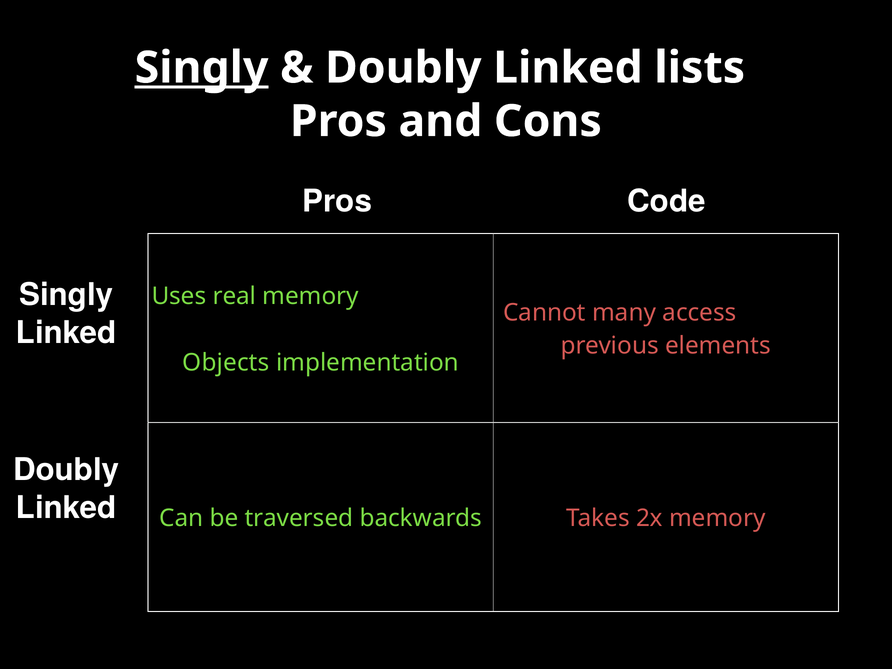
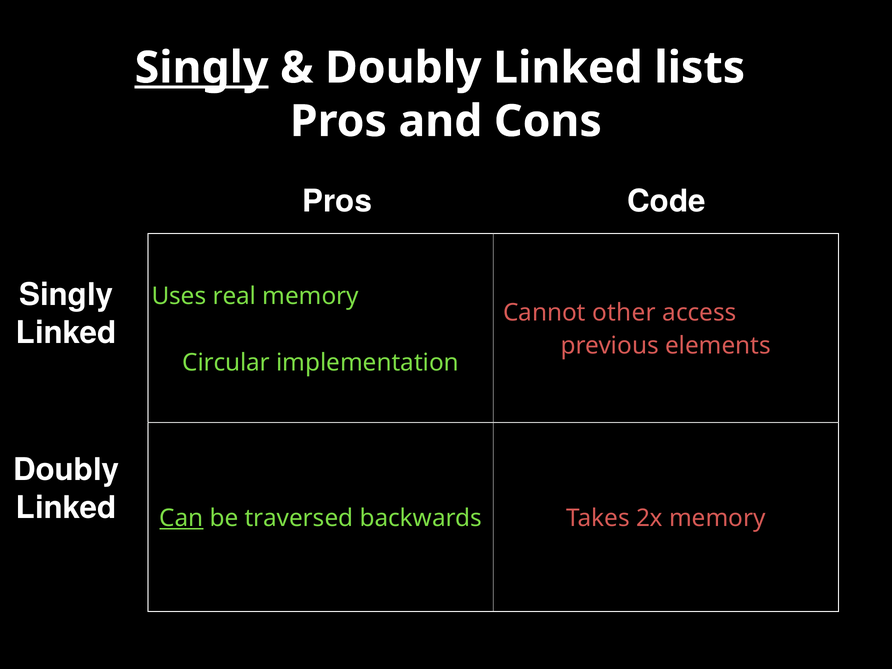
many: many -> other
Objects: Objects -> Circular
Can underline: none -> present
